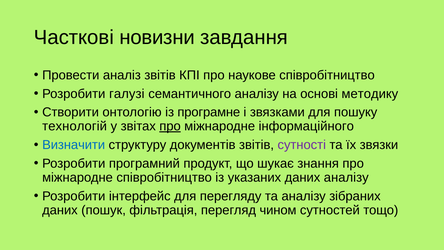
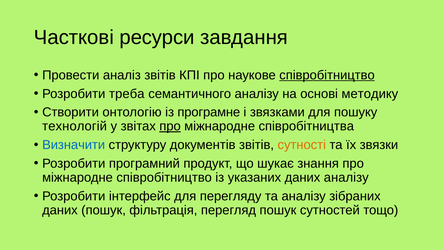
новизни: новизни -> ресурси
співробітництво at (327, 75) underline: none -> present
галузі: галузі -> треба
інформаційного: інформаційного -> співробітництва
сутності colour: purple -> orange
перегляд чином: чином -> пошук
